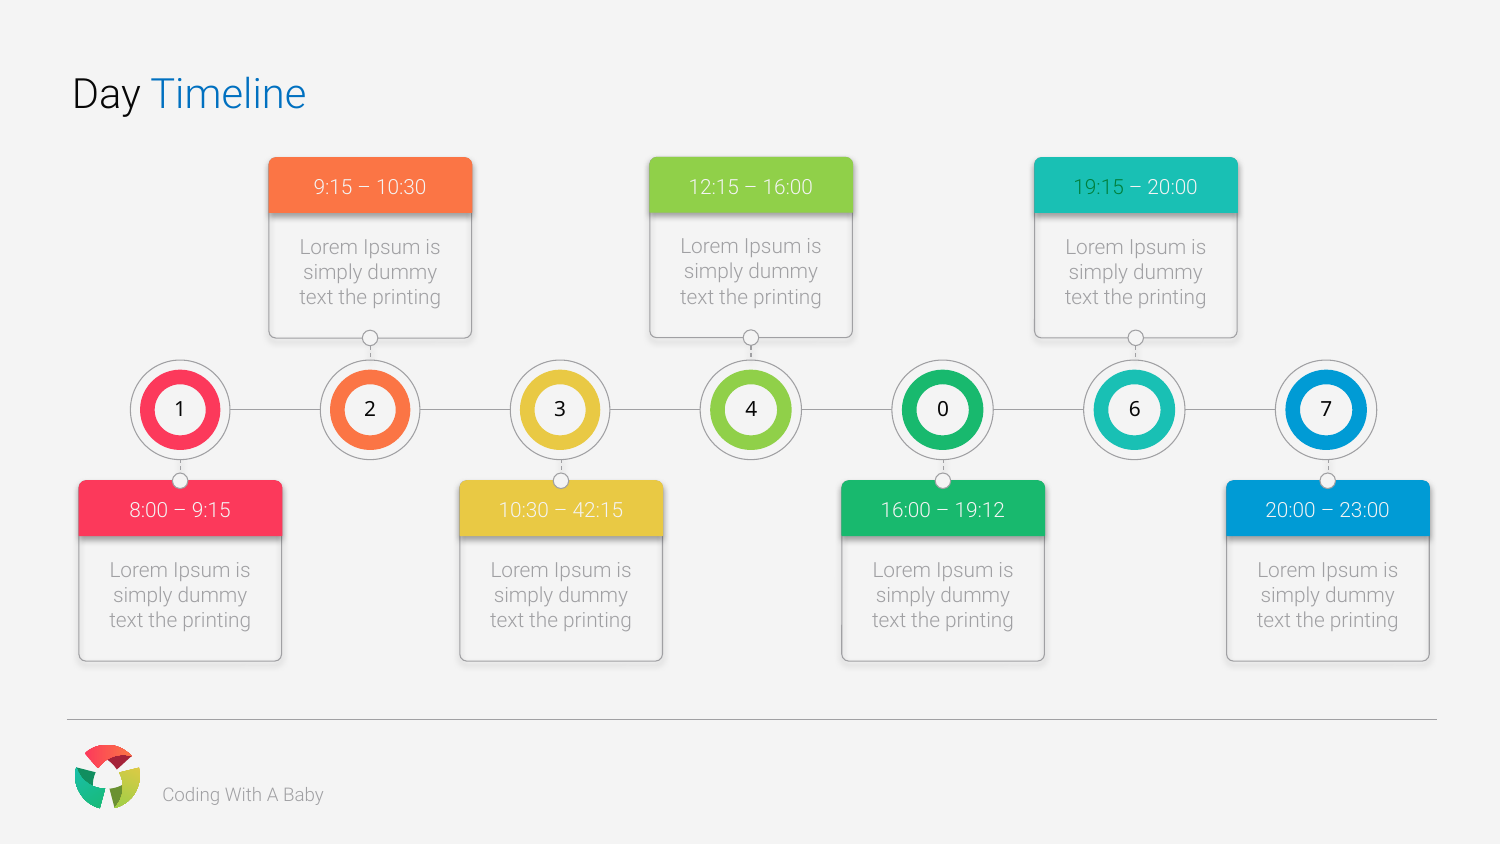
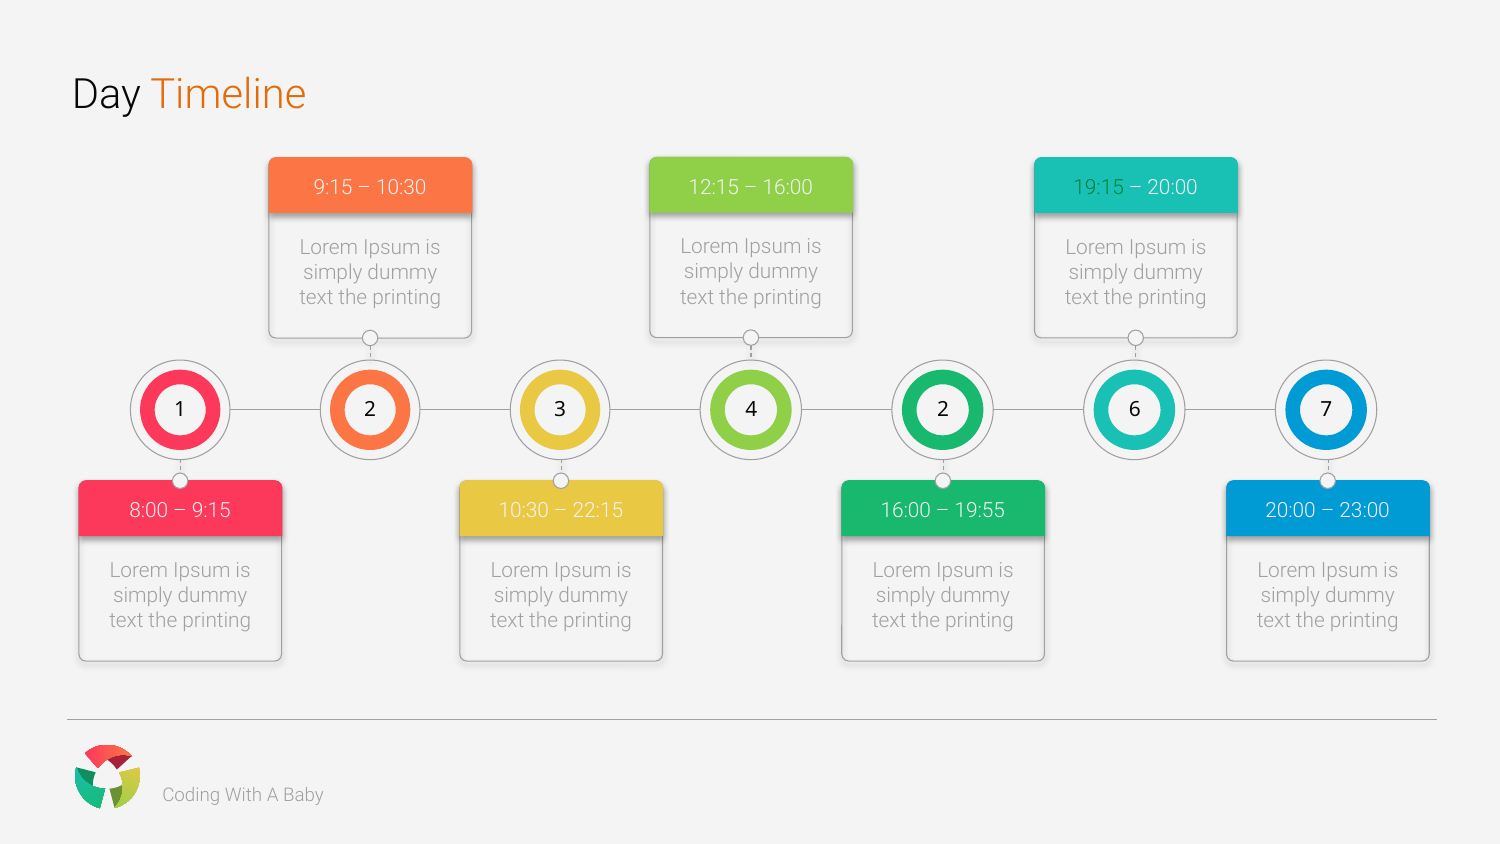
Timeline colour: blue -> orange
4 0: 0 -> 2
42:15: 42:15 -> 22:15
19:12: 19:12 -> 19:55
